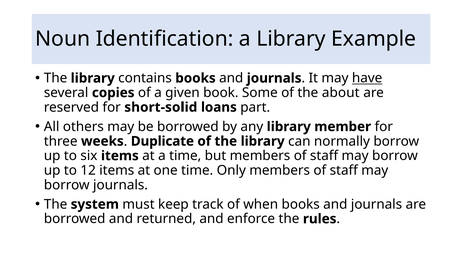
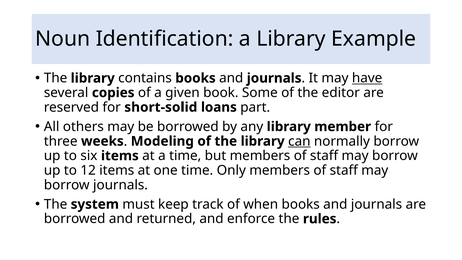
about: about -> editor
Duplicate: Duplicate -> Modeling
can underline: none -> present
